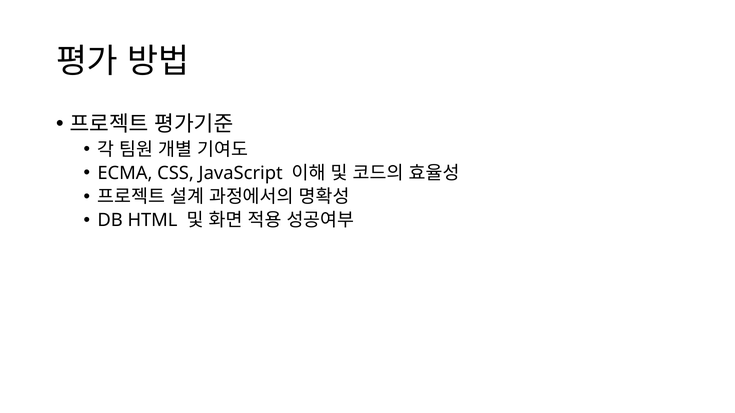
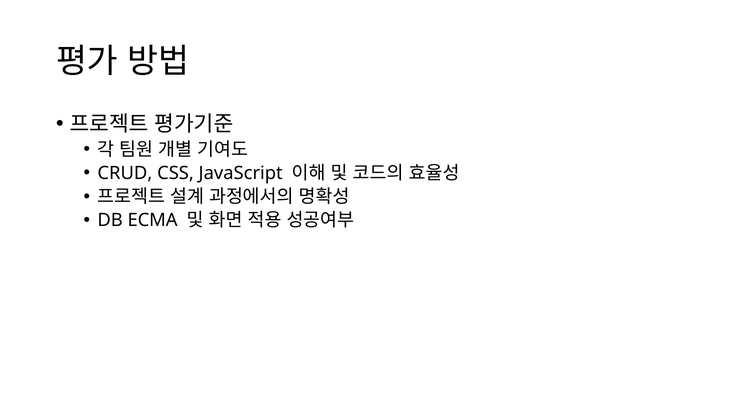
ECMA: ECMA -> CRUD
HTML: HTML -> ECMA
